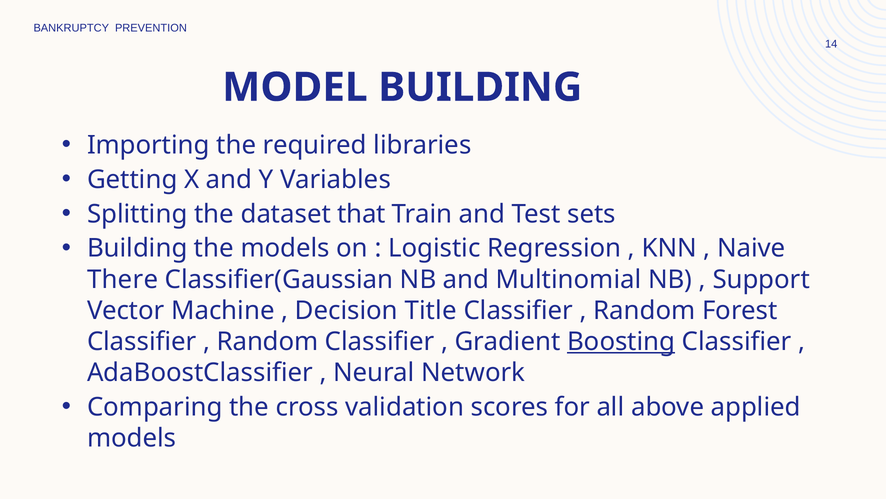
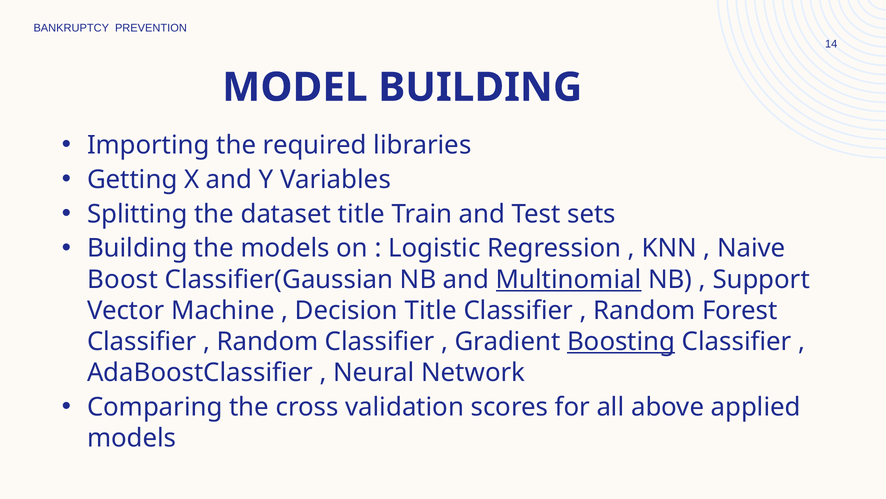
dataset that: that -> title
There: There -> Boost
Multinomial underline: none -> present
